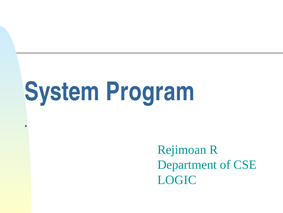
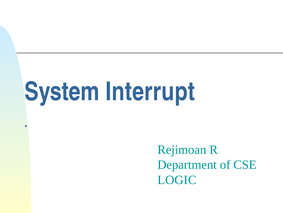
Program: Program -> Interrupt
